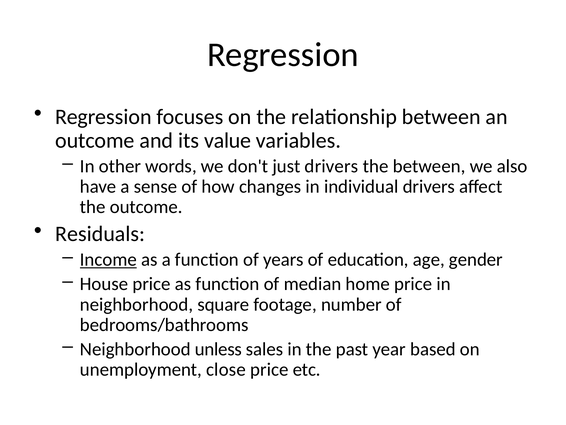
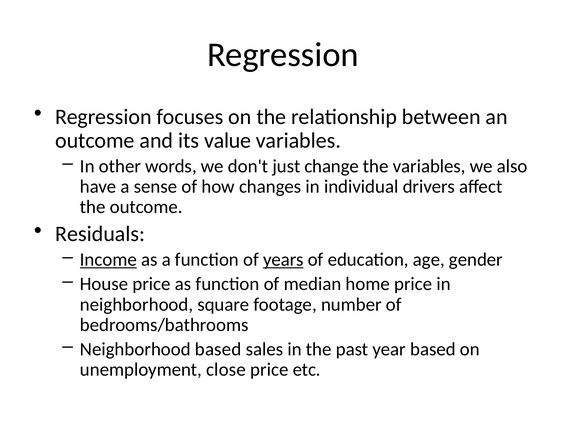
just drivers: drivers -> change
the between: between -> variables
years underline: none -> present
Neighborhood unless: unless -> based
